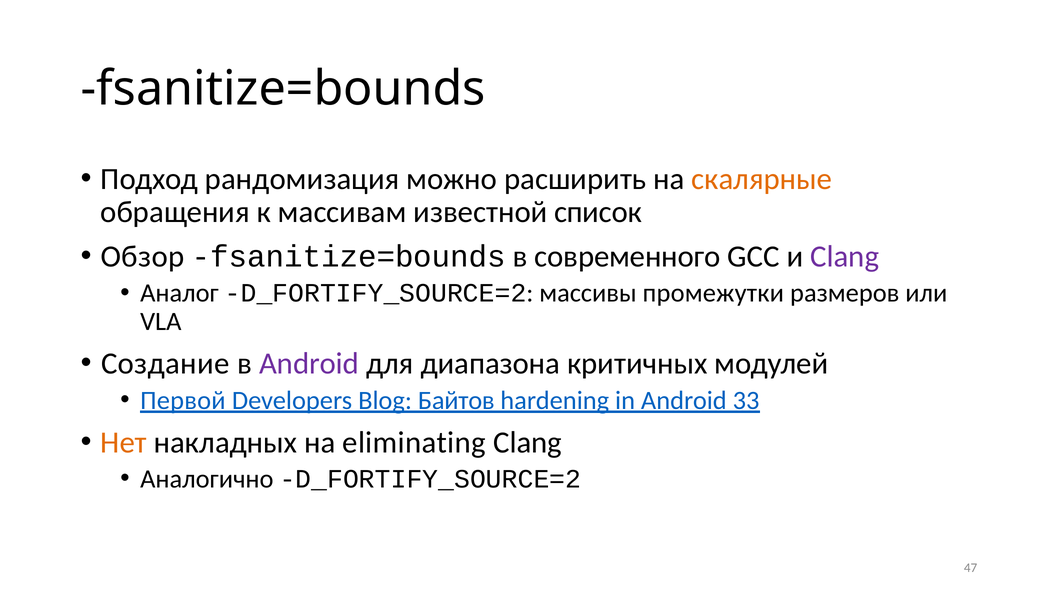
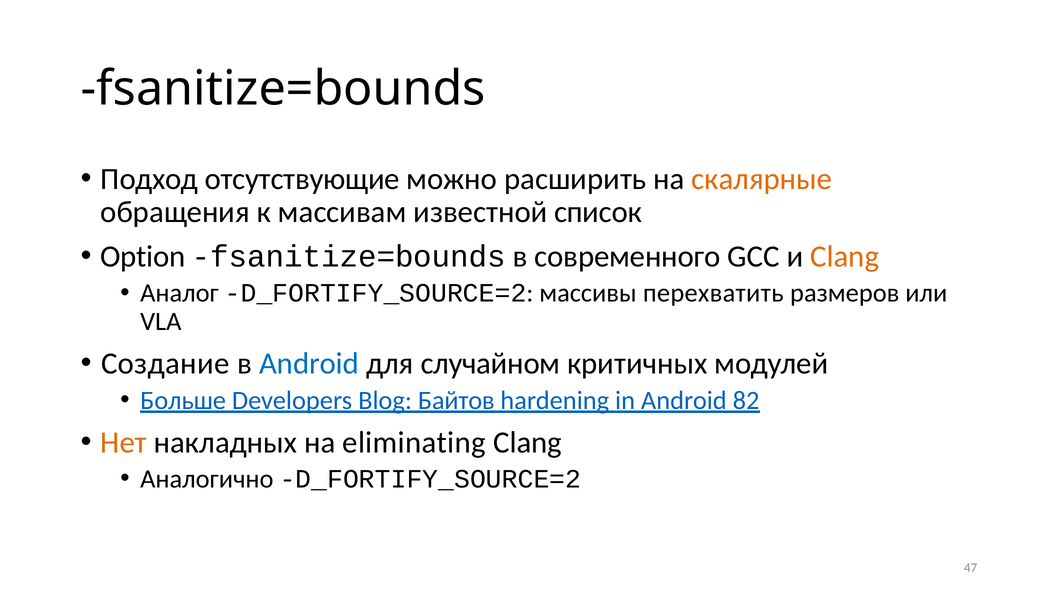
рандомизация: рандомизация -> отсутствующие
Обзор: Обзор -> Option
Clang at (845, 257) colour: purple -> orange
промежутки: промежутки -> перехватить
Android at (309, 364) colour: purple -> blue
диапазона: диапазона -> случайном
Первой: Первой -> Больше
33: 33 -> 82
